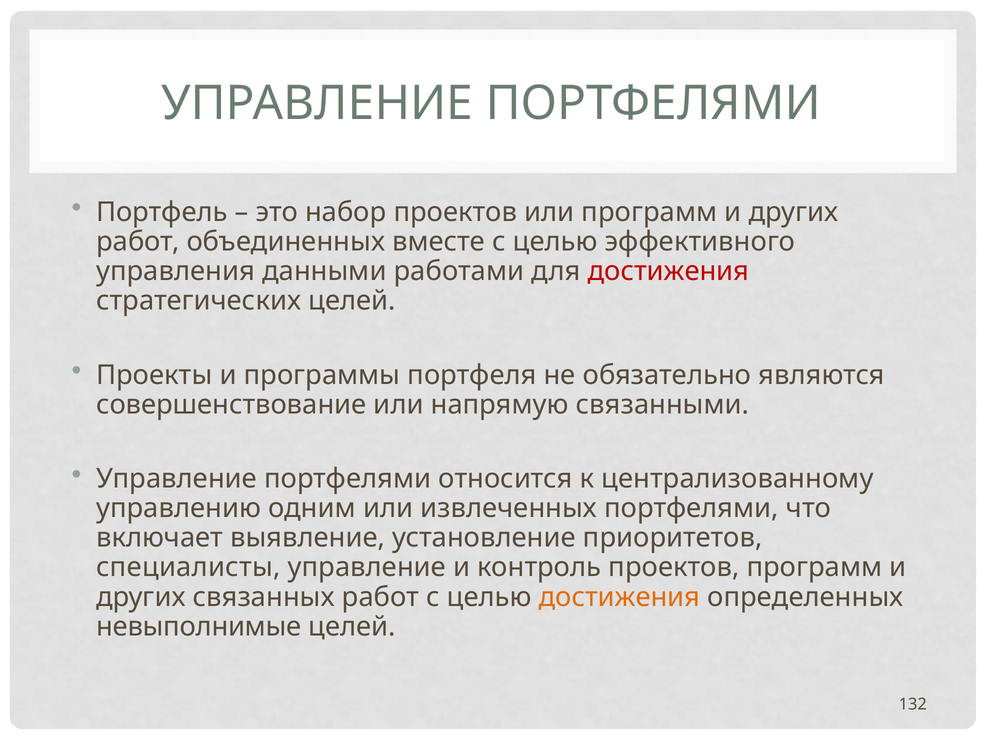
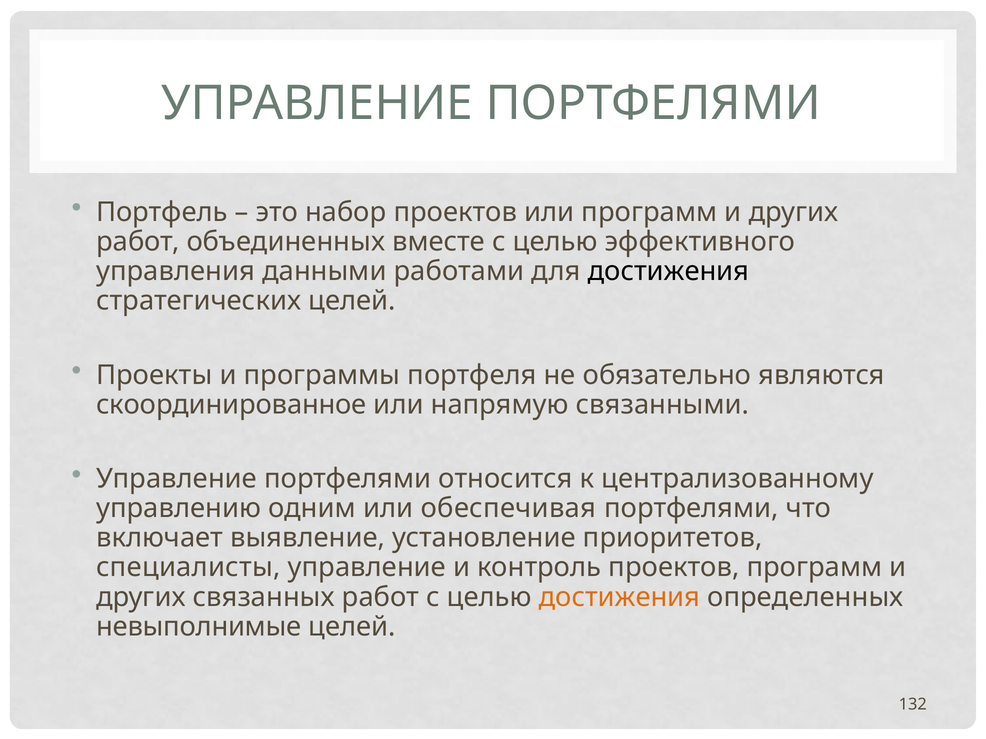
достижения at (669, 271) colour: red -> black
совершенствование: совершенствование -> скоординированное
извлеченных: извлеченных -> обеспечивая
